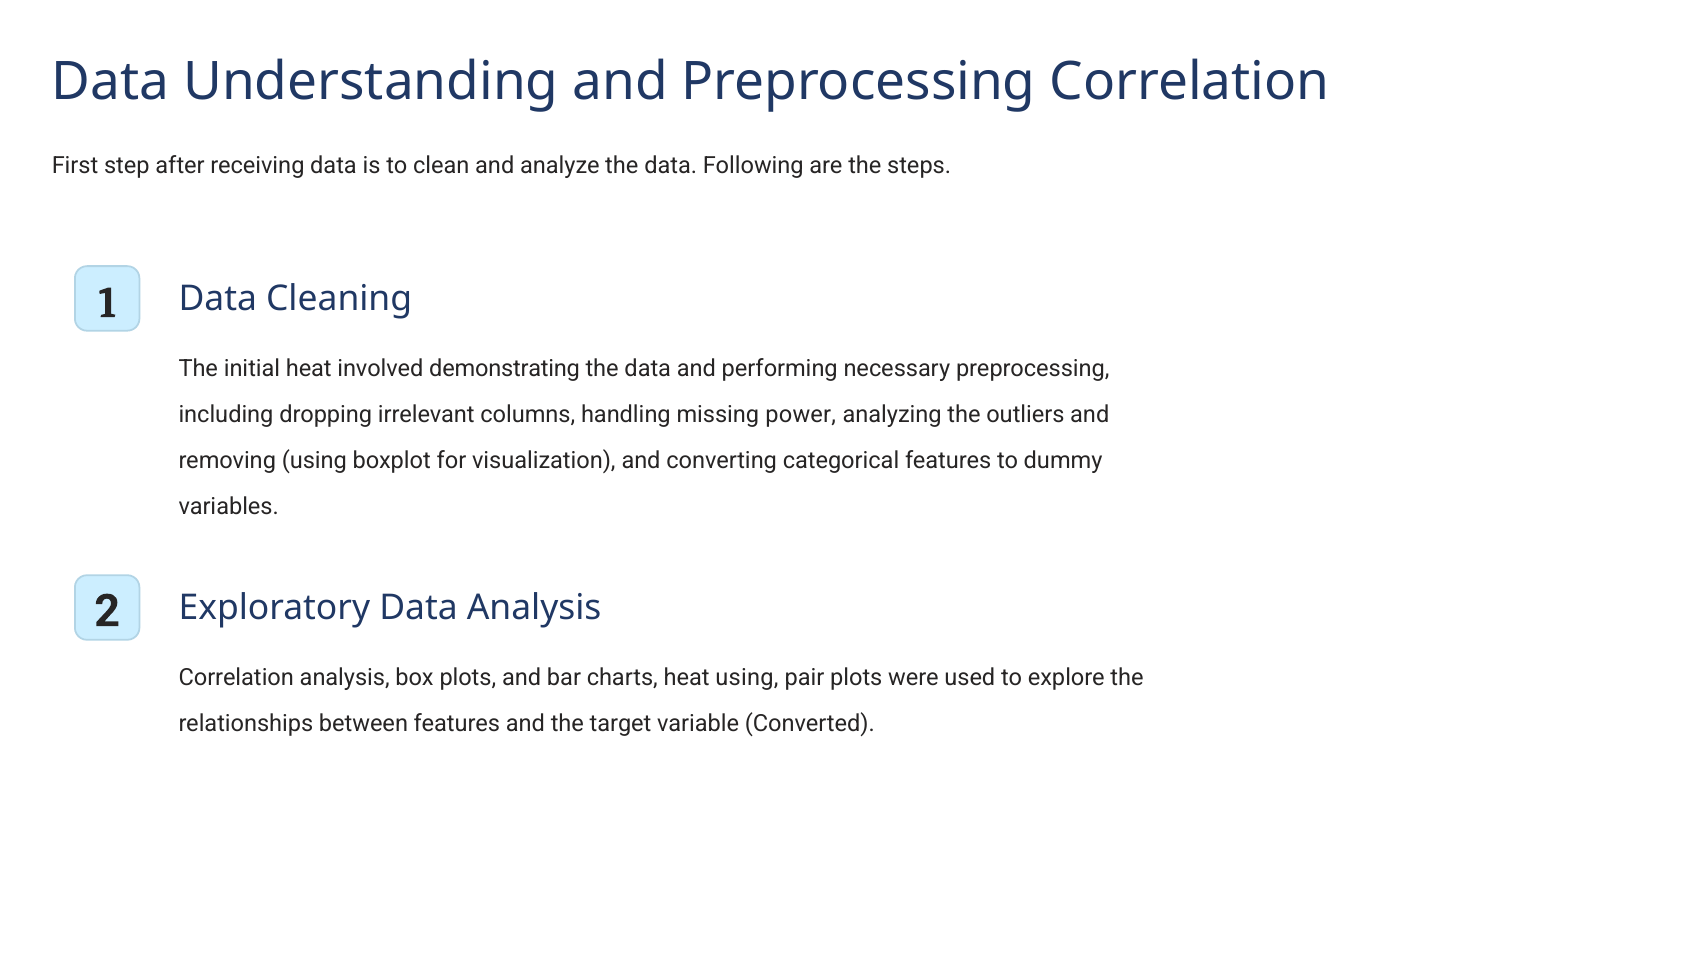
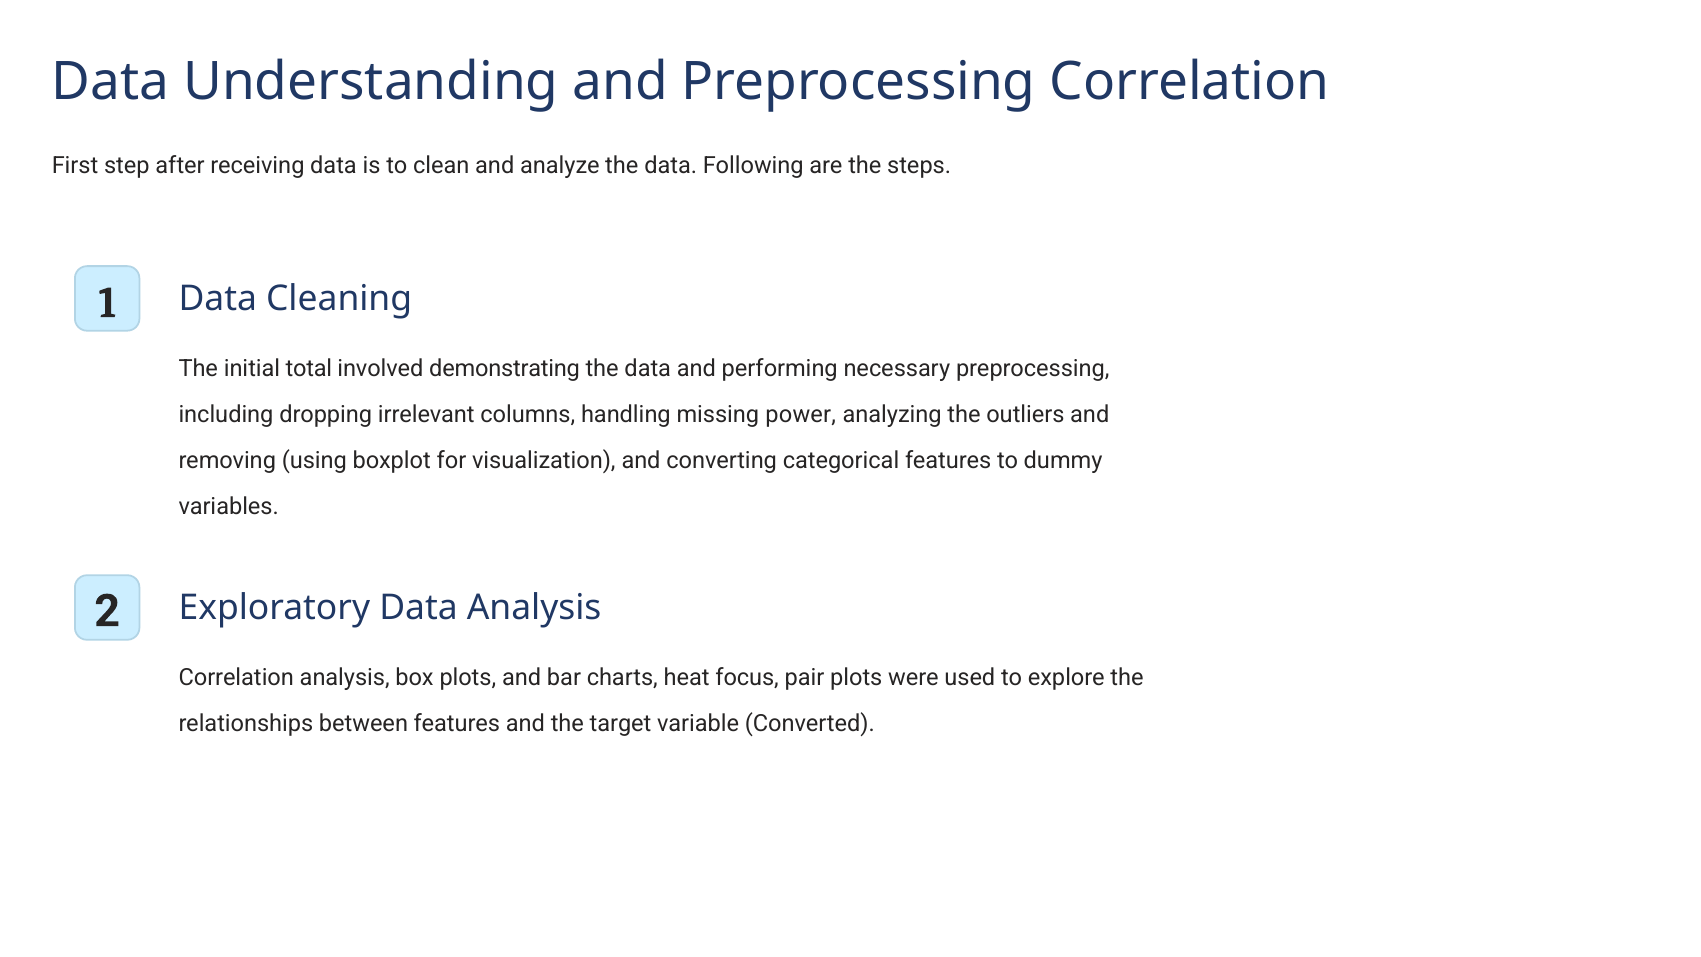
initial heat: heat -> total
heat using: using -> focus
